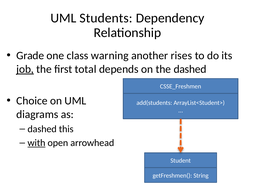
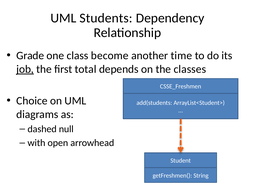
warning: warning -> become
rises: rises -> time
the dashed: dashed -> classes
this: this -> null
with underline: present -> none
